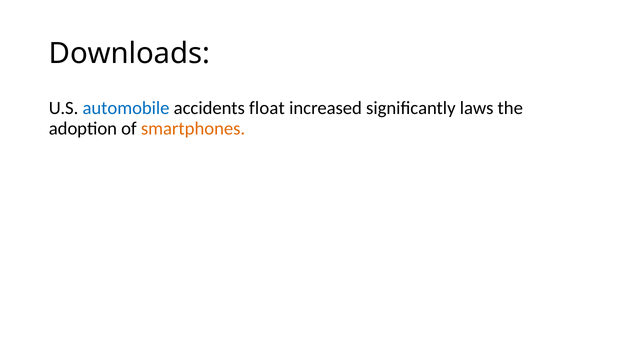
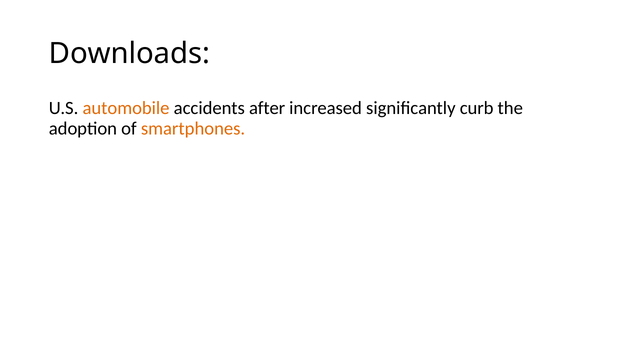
automobile colour: blue -> orange
float: float -> after
laws: laws -> curb
